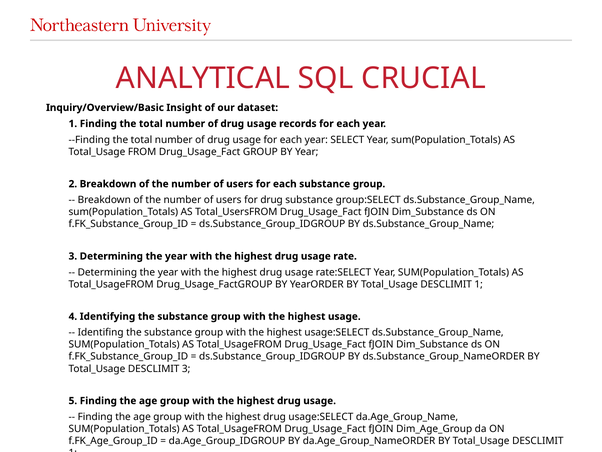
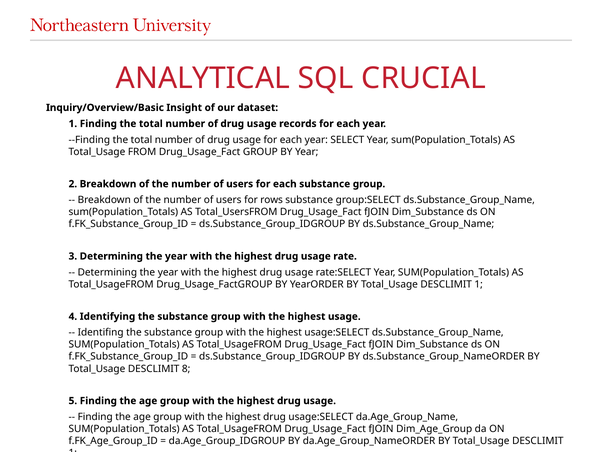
for drug: drug -> rows
DESCLIMIT 3: 3 -> 8
